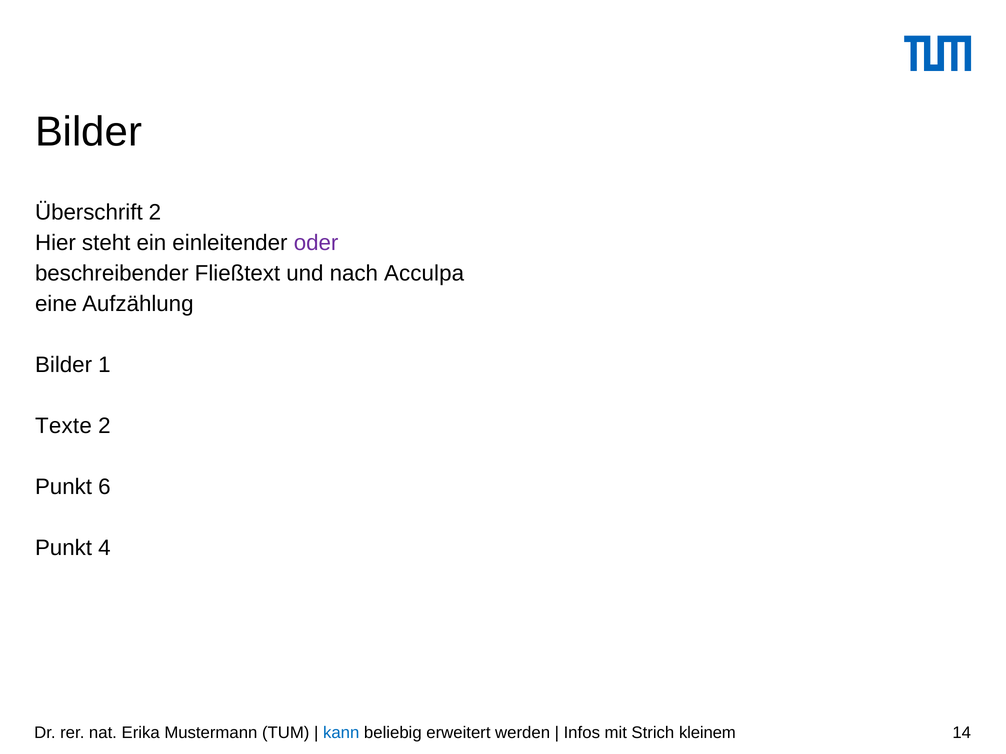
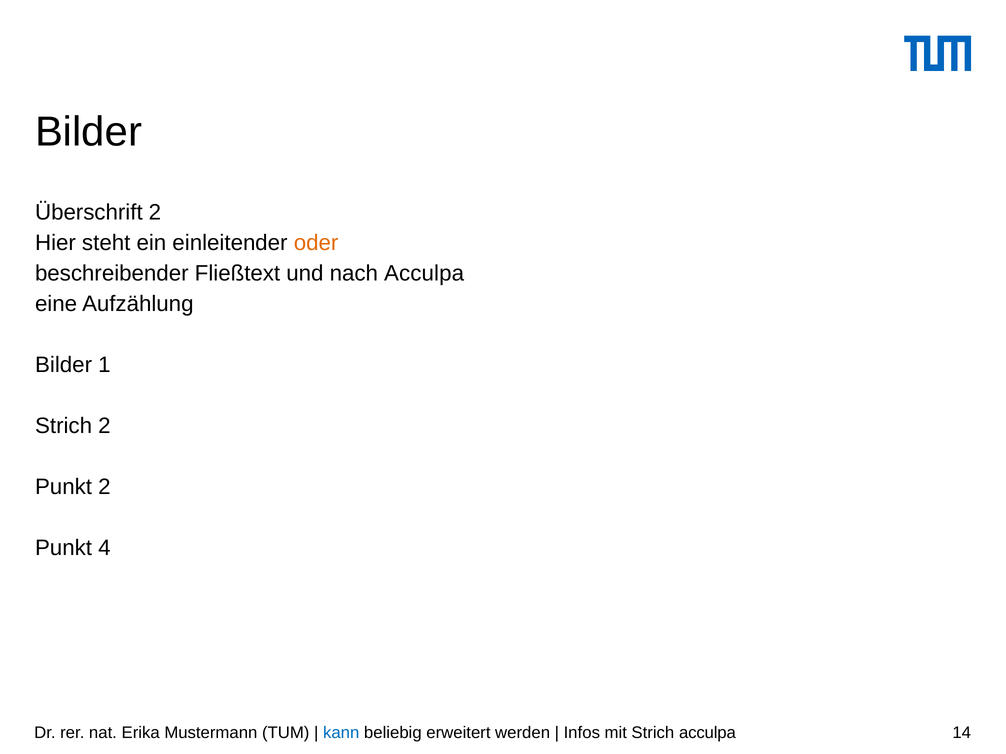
oder colour: purple -> orange
Texte at (63, 426): Texte -> Strich
Punkt 6: 6 -> 2
Strich kleinem: kleinem -> acculpa
